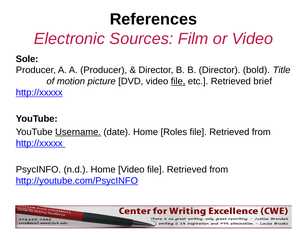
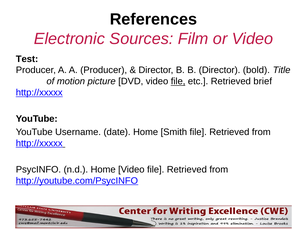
Sole: Sole -> Test
Username underline: present -> none
Roles: Roles -> Smith
